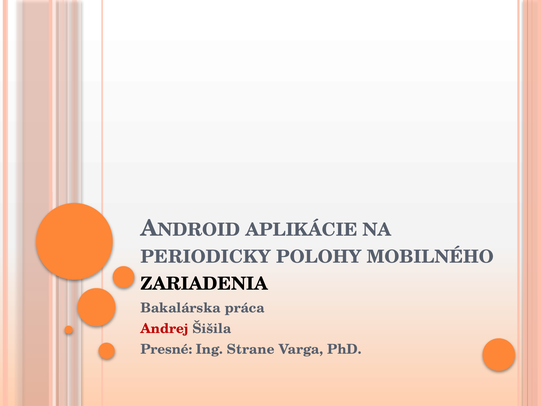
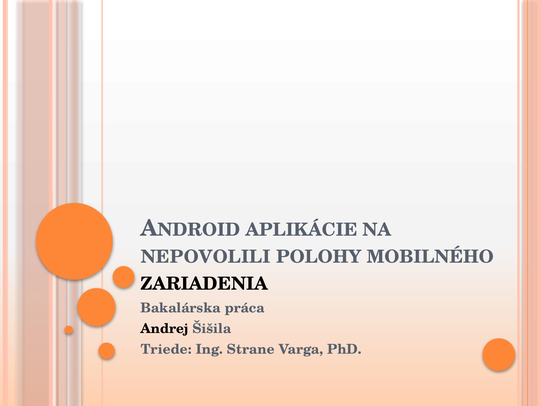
PERIODICKY: PERIODICKY -> NEPOVOLILI
Andrej colour: red -> black
Presné: Presné -> Triede
